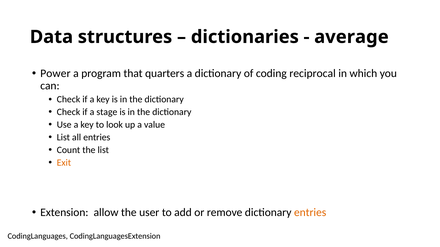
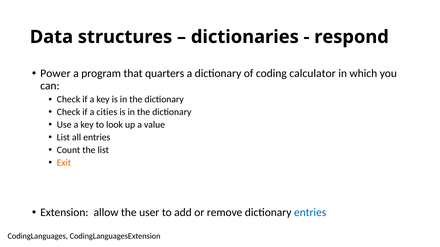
average: average -> respond
reciprocal: reciprocal -> calculator
stage: stage -> cities
entries at (310, 213) colour: orange -> blue
